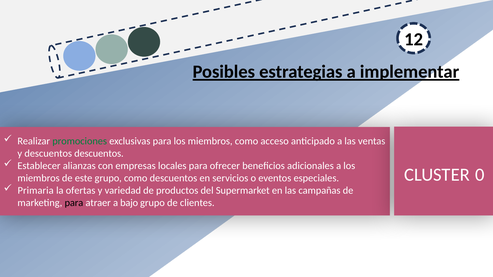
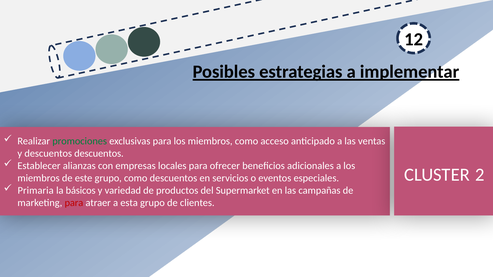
0: 0 -> 2
ofertas: ofertas -> básicos
para at (74, 203) colour: black -> red
bajo: bajo -> esta
